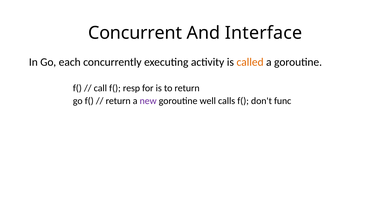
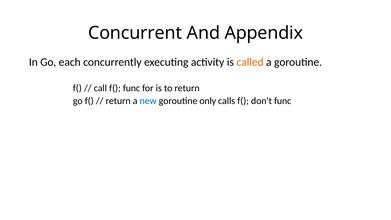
Interface: Interface -> Appendix
f( resp: resp -> func
new colour: purple -> blue
well: well -> only
